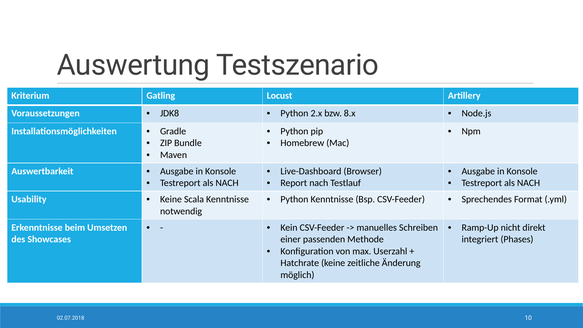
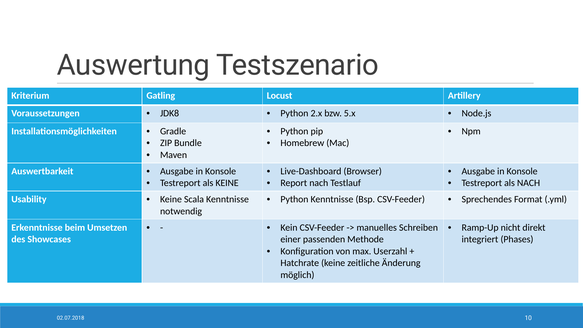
8.x: 8.x -> 5.x
NACH at (227, 183): NACH -> KEINE
